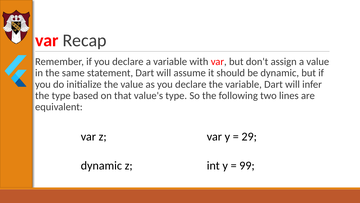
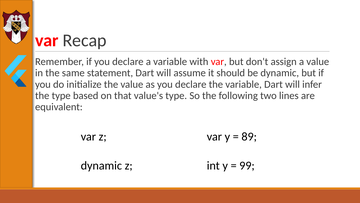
29: 29 -> 89
